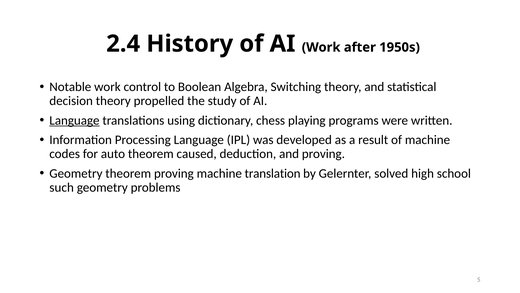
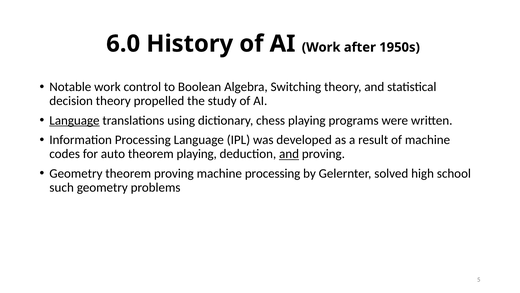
2.4: 2.4 -> 6.0
theorem caused: caused -> playing
and at (289, 154) underline: none -> present
machine translation: translation -> processing
